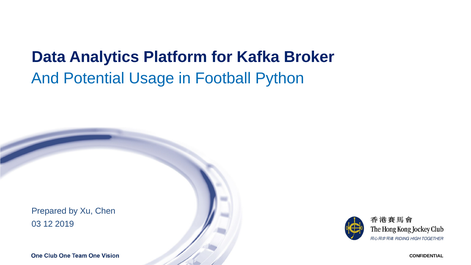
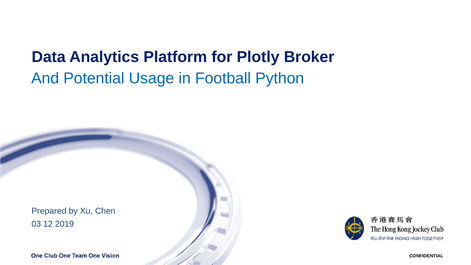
Kafka: Kafka -> Plotly
